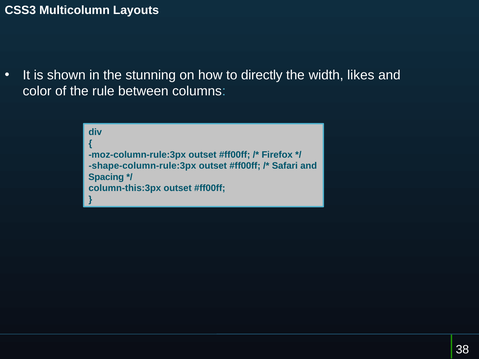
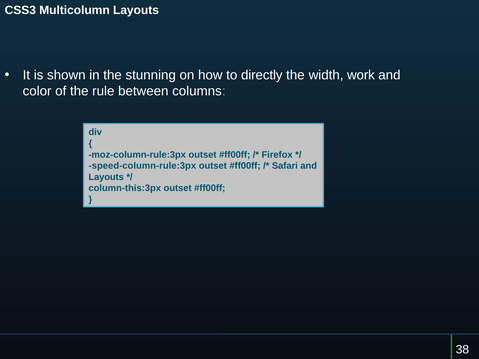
likes: likes -> work
shape-column-rule:3px: shape-column-rule:3px -> speed-column-rule:3px
Spacing at (106, 177): Spacing -> Layouts
